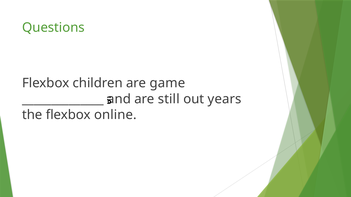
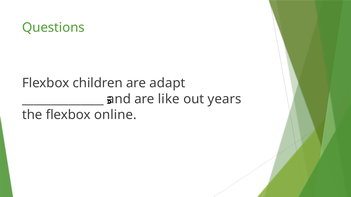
game: game -> adapt
still: still -> like
